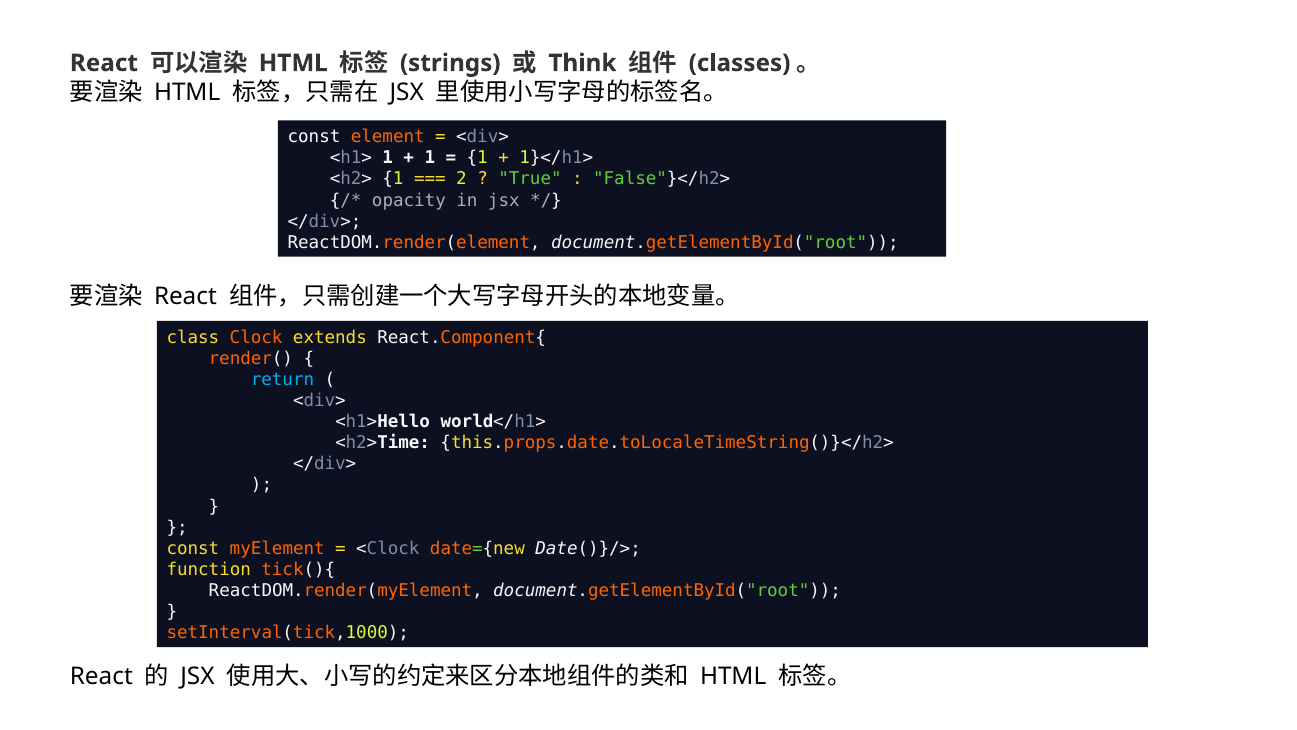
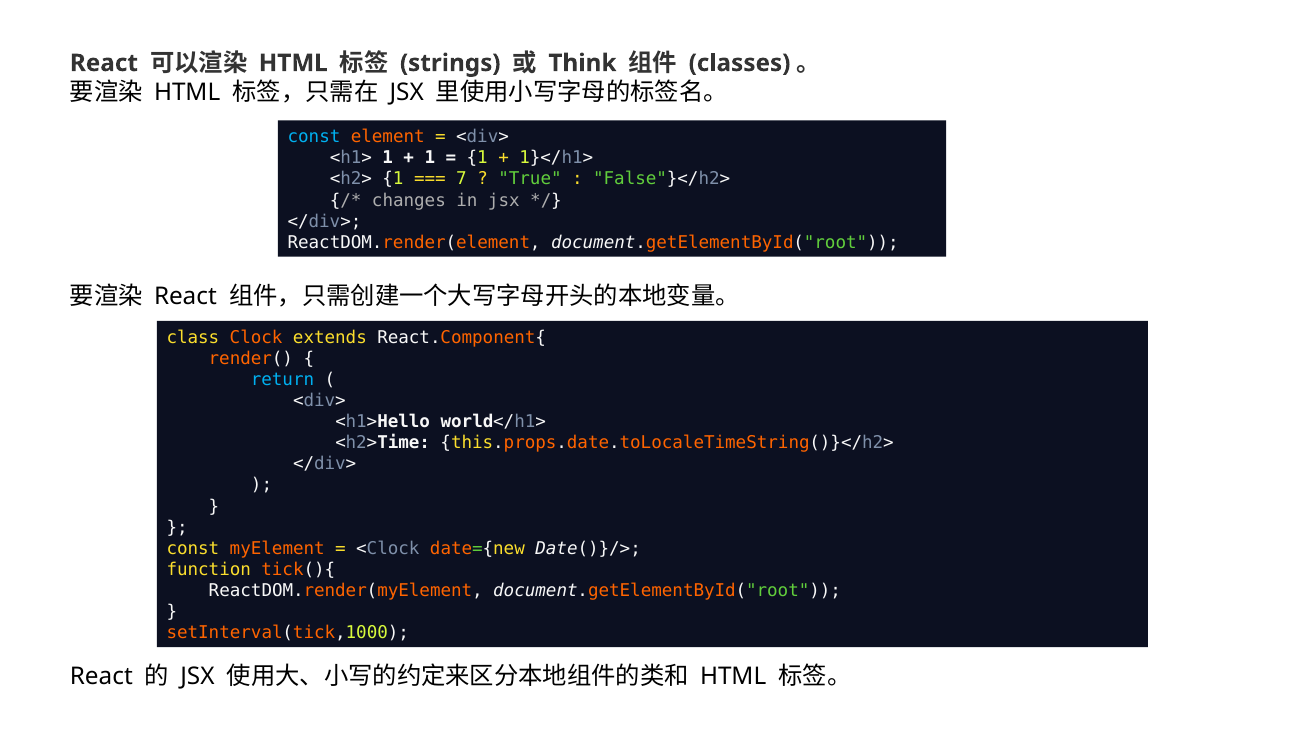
const at (314, 137) colour: white -> light blue
2: 2 -> 7
opacity: opacity -> changes
